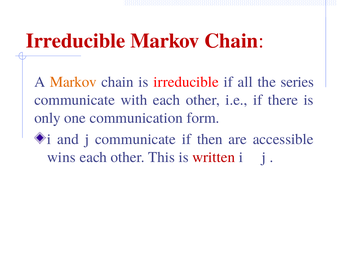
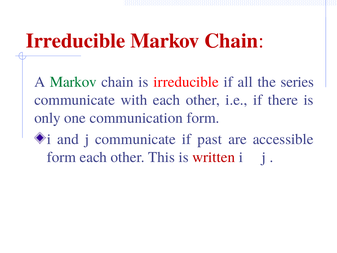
Markov at (73, 82) colour: orange -> green
then: then -> past
wins at (61, 157): wins -> form
